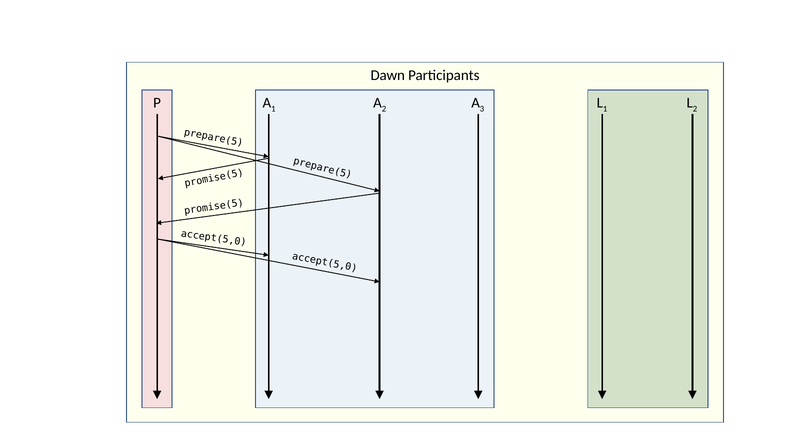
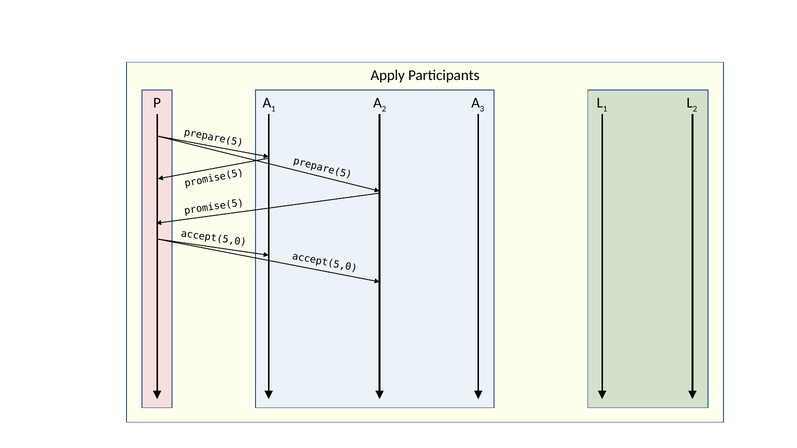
Dawn: Dawn -> Apply
